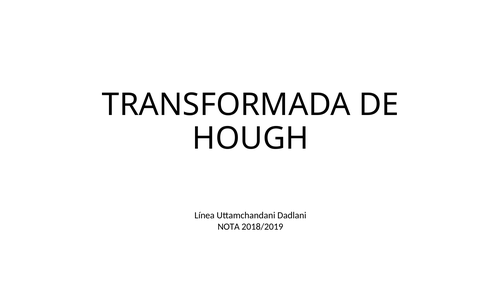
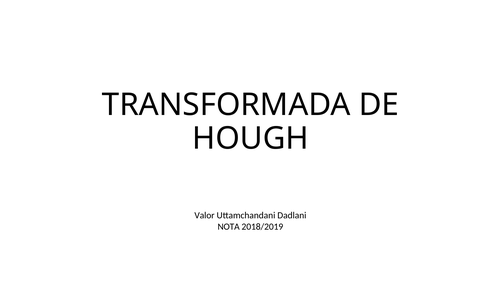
Línea: Línea -> Valor
